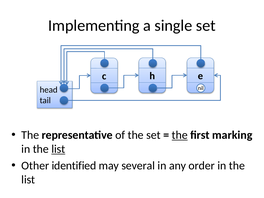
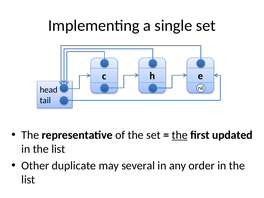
marking: marking -> updated
list at (58, 149) underline: present -> none
identified: identified -> duplicate
